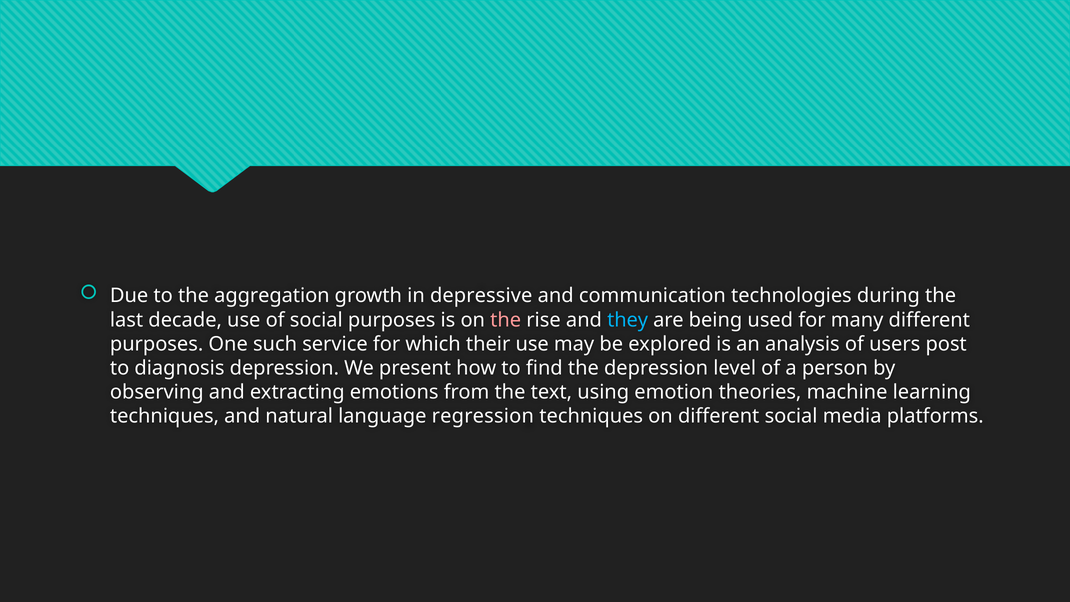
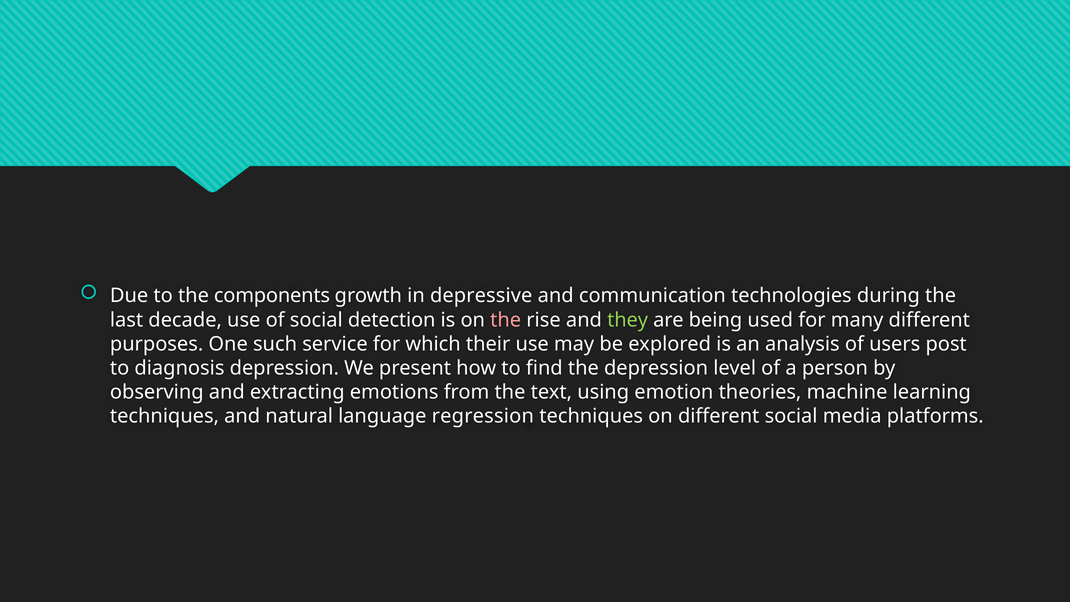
aggregation: aggregation -> components
social purposes: purposes -> detection
they colour: light blue -> light green
